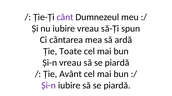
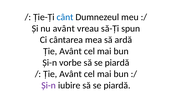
cânt colour: purple -> blue
nu iubire: iubire -> avânt
Toate at (71, 52): Toate -> Avânt
Și-n vreau: vreau -> vorbe
